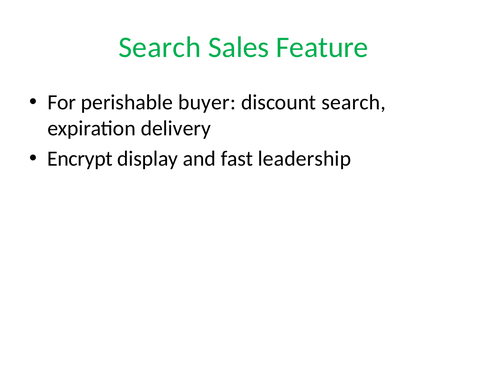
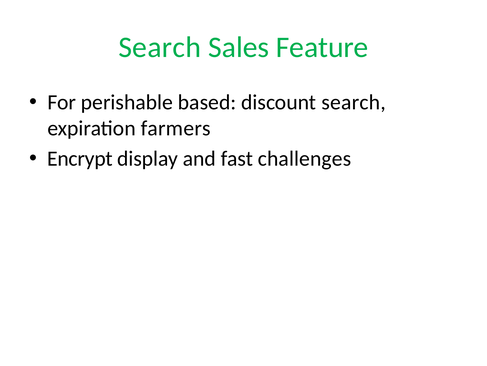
buyer: buyer -> based
delivery: delivery -> farmers
leadership: leadership -> challenges
